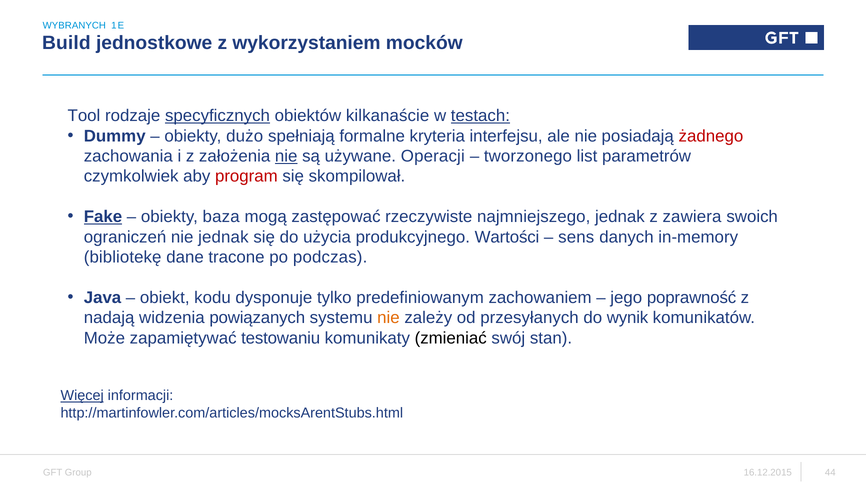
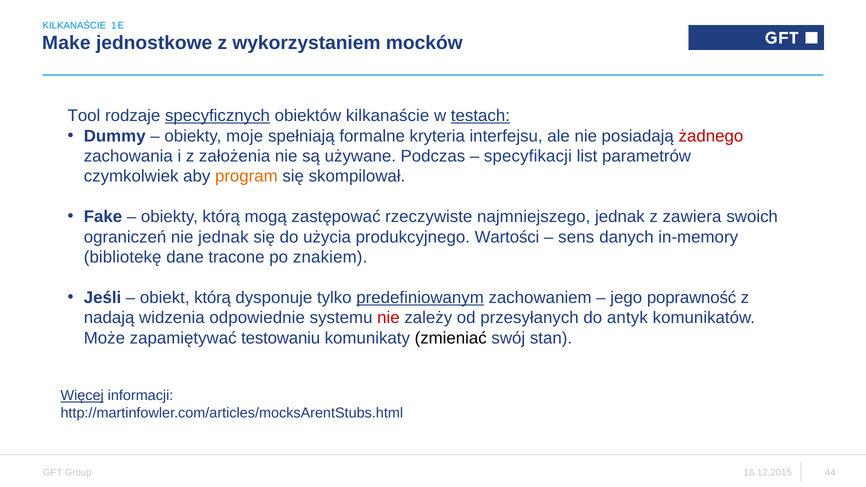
WYBRANYCH at (74, 25): WYBRANYCH -> KILKANAŚCIE
Build: Build -> Make
dużo: dużo -> moje
nie at (286, 156) underline: present -> none
Operacji: Operacji -> Podczas
tworzonego: tworzonego -> specyfikacji
program colour: red -> orange
Fake underline: present -> none
obiekty baza: baza -> którą
podczas: podczas -> znakiem
Java: Java -> Jeśli
obiekt kodu: kodu -> którą
predefiniowanym underline: none -> present
powiązanych: powiązanych -> odpowiednie
nie at (388, 318) colour: orange -> red
wynik: wynik -> antyk
